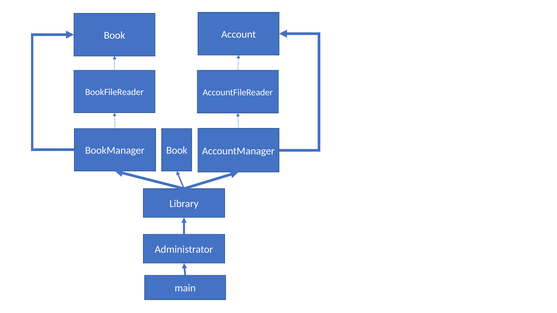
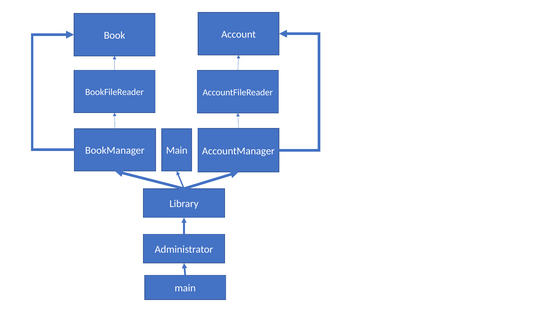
Book at (177, 151): Book -> Main
